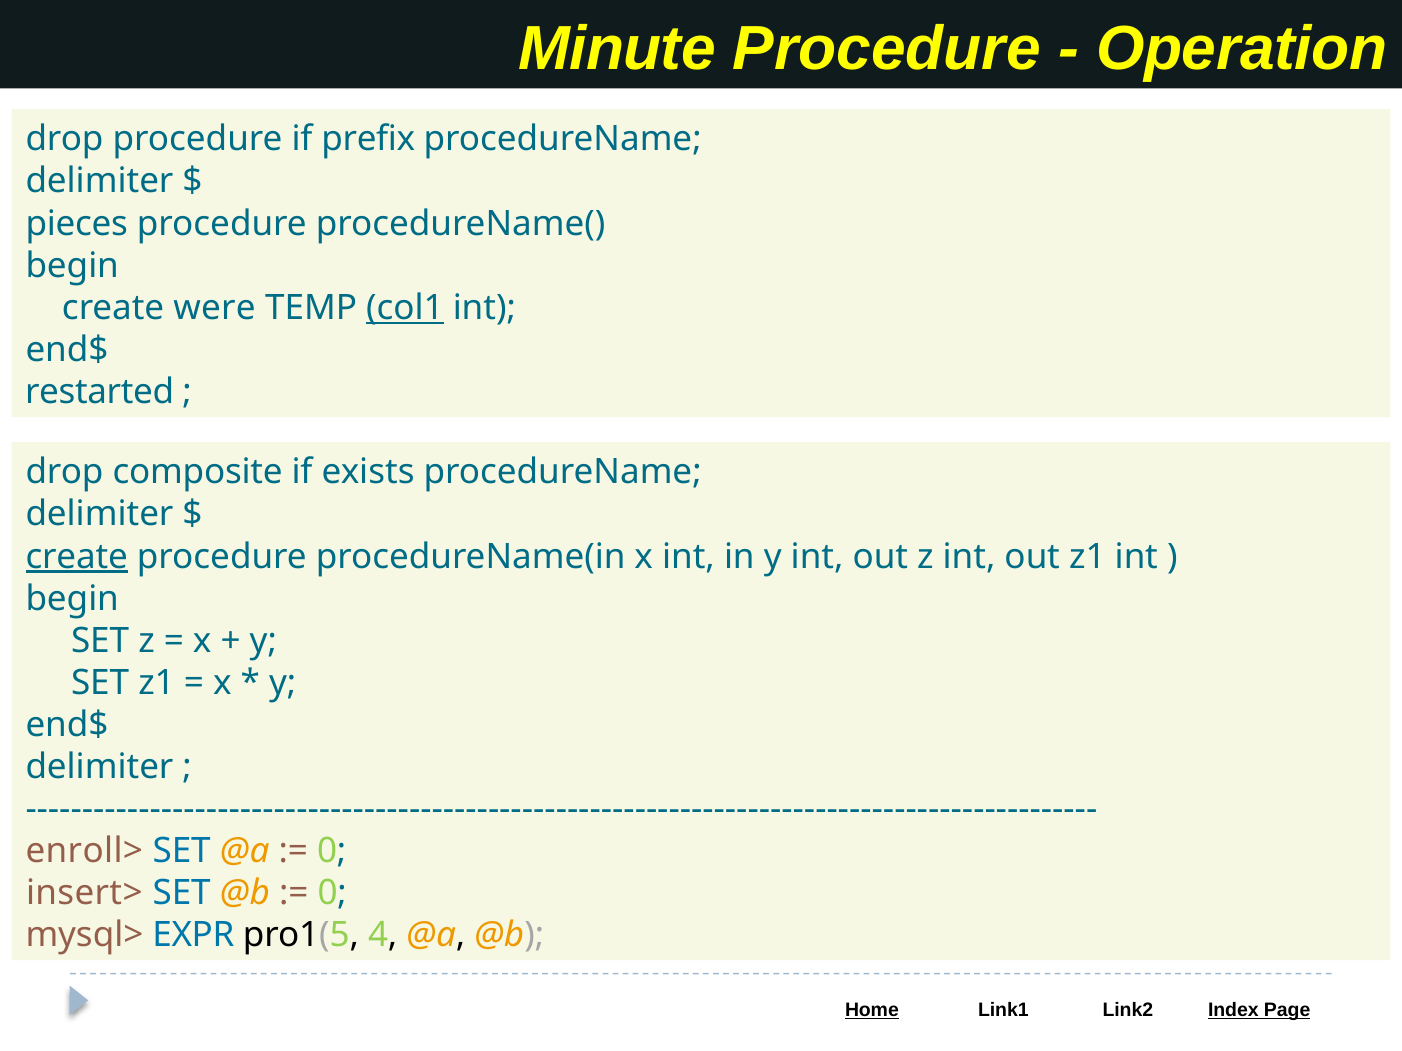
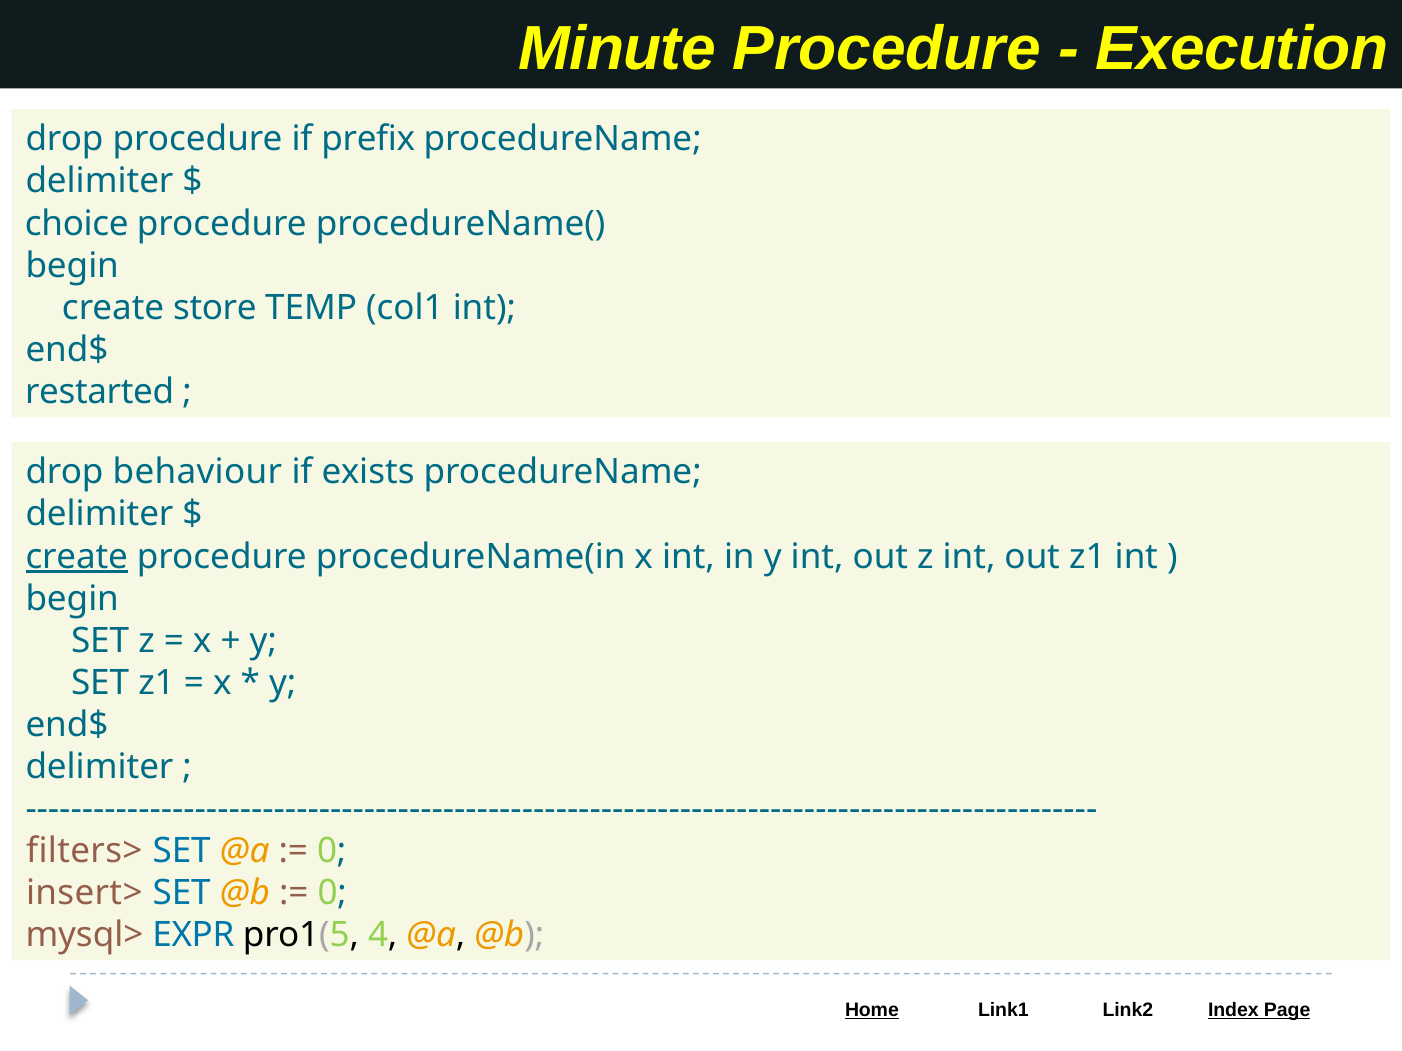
Operation: Operation -> Execution
pieces: pieces -> choice
were: were -> store
col1 underline: present -> none
composite: composite -> behaviour
enroll>: enroll> -> filters>
